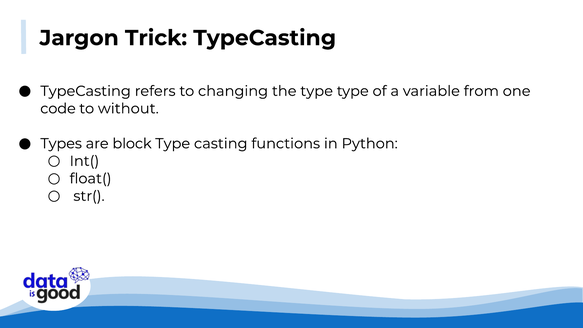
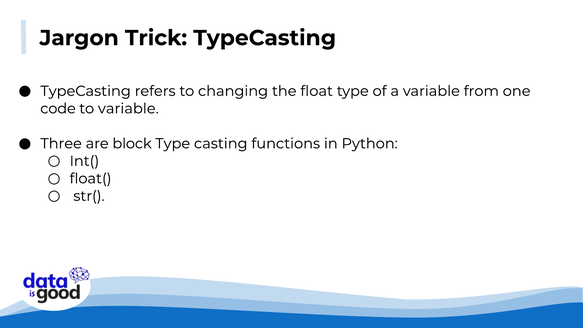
the type: type -> float
to without: without -> variable
Types: Types -> Three
